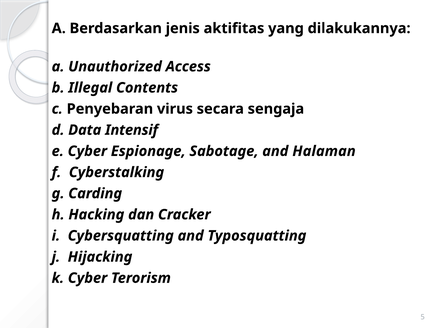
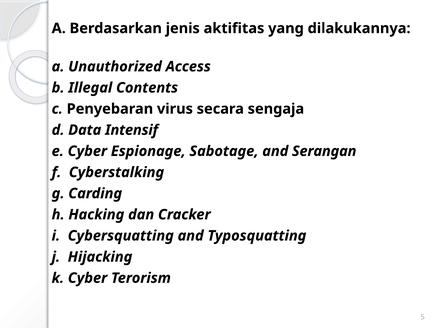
Halaman: Halaman -> Serangan
